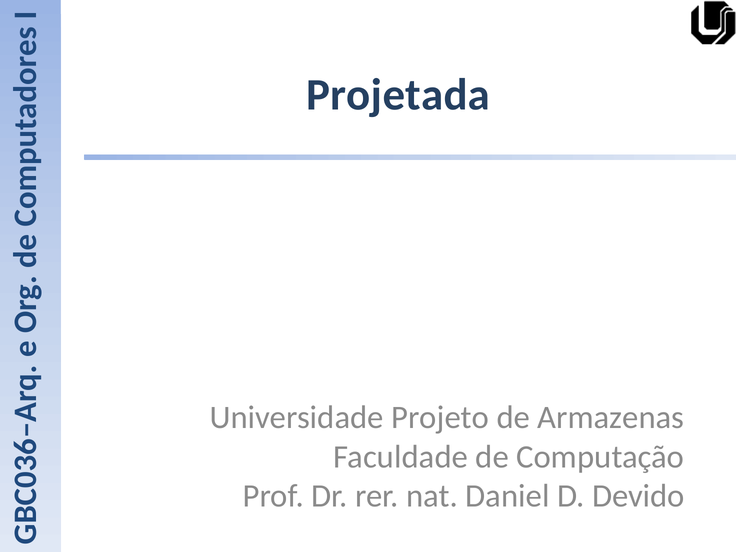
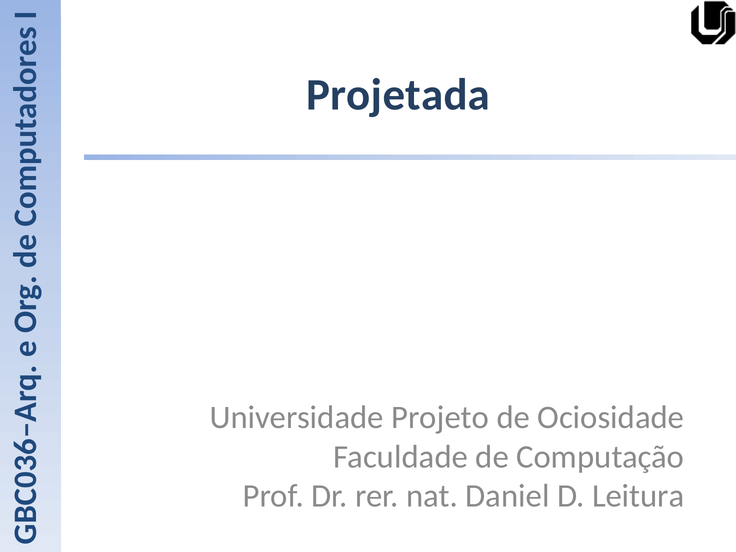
Armazenas: Armazenas -> Ociosidade
Devido: Devido -> Leitura
